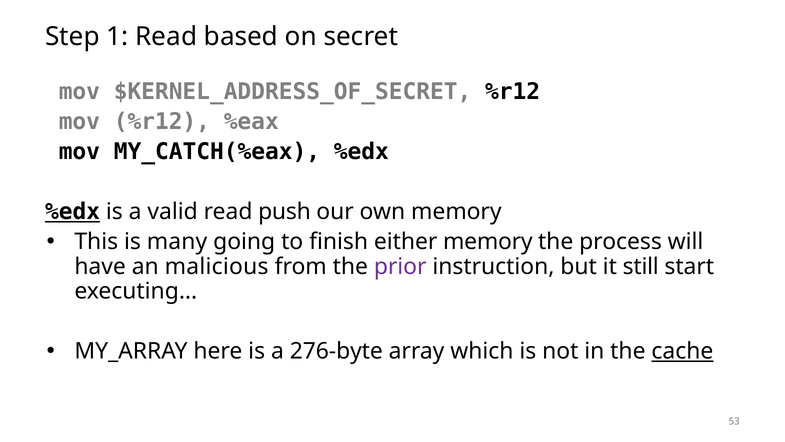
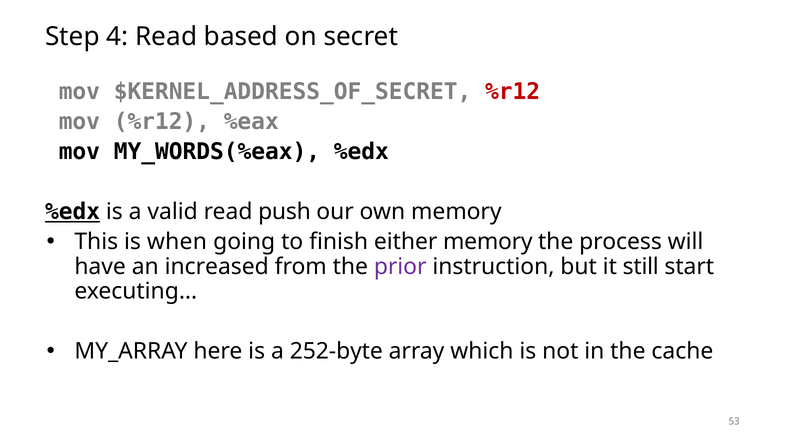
1: 1 -> 4
%r12 at (513, 92) colour: black -> red
MY_CATCH(%eax: MY_CATCH(%eax -> MY_WORDS(%eax
many: many -> when
malicious: malicious -> increased
276-byte: 276-byte -> 252-byte
cache underline: present -> none
